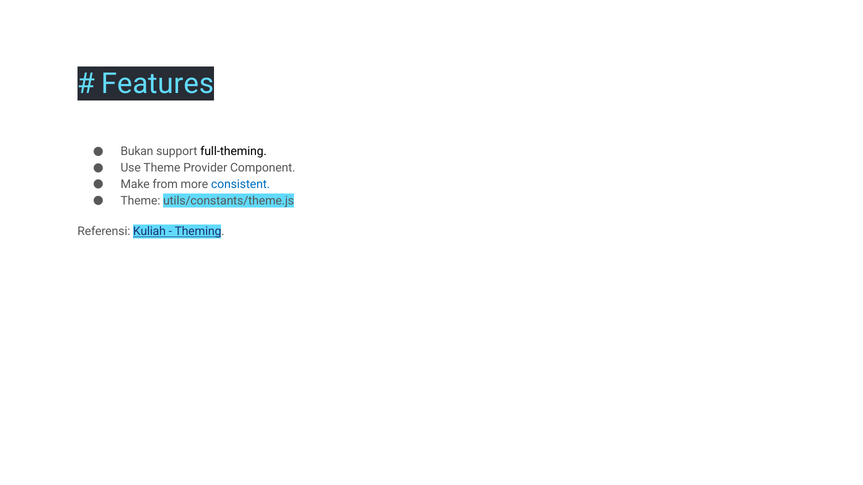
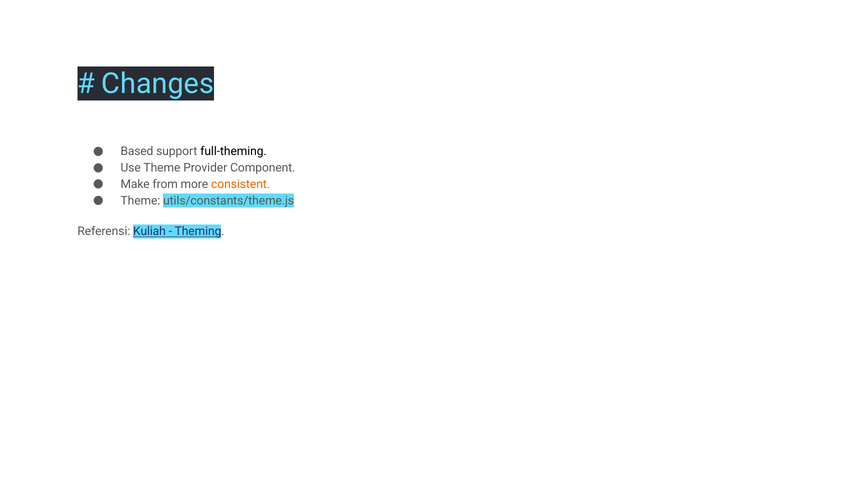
Features: Features -> Changes
Bukan: Bukan -> Based
consistent colour: blue -> orange
